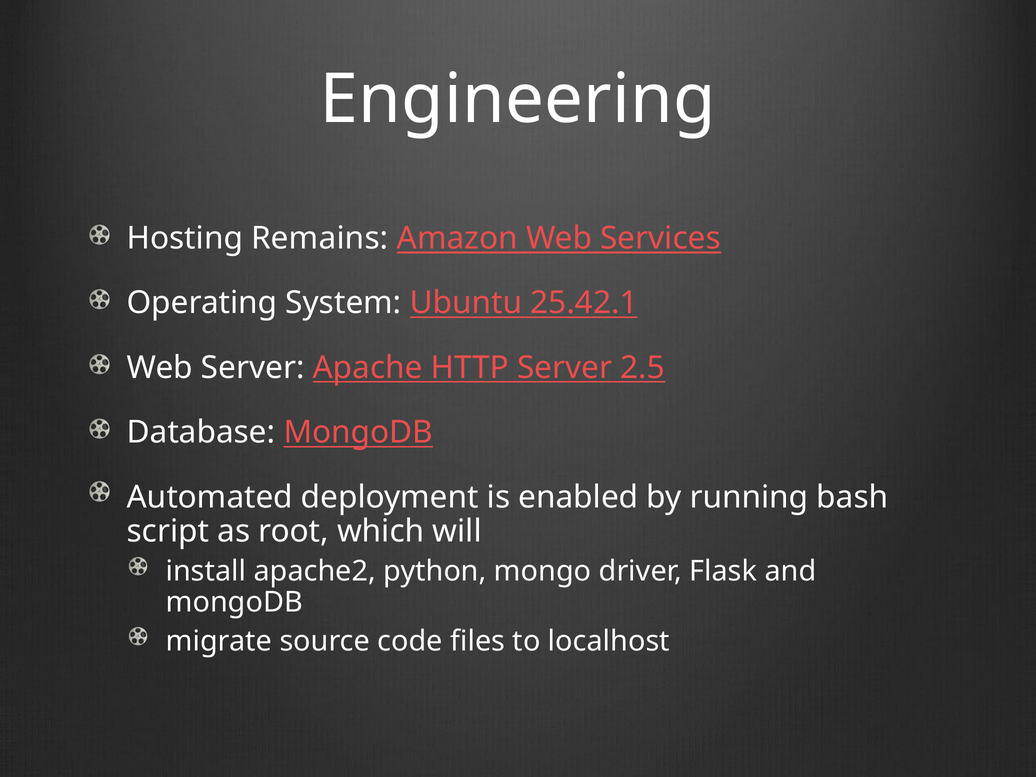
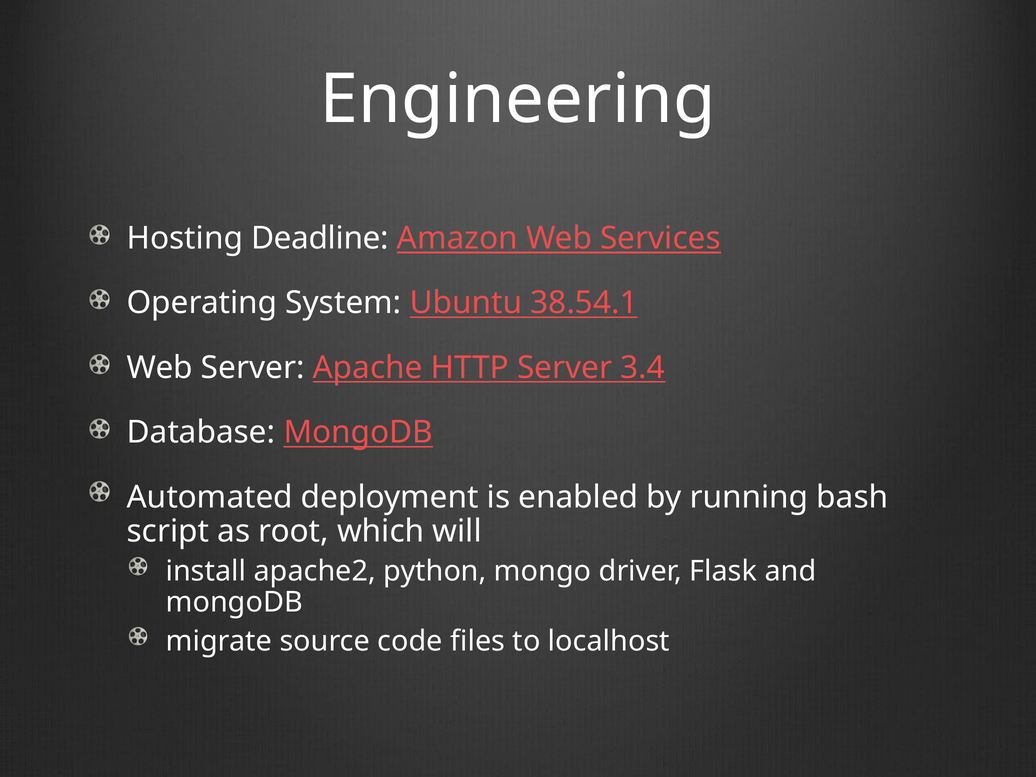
Remains: Remains -> Deadline
25.42.1: 25.42.1 -> 38.54.1
2.5: 2.5 -> 3.4
